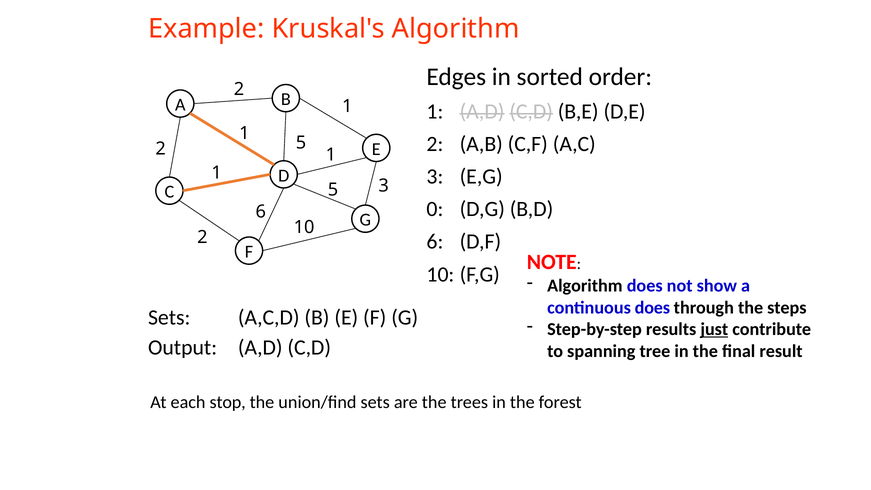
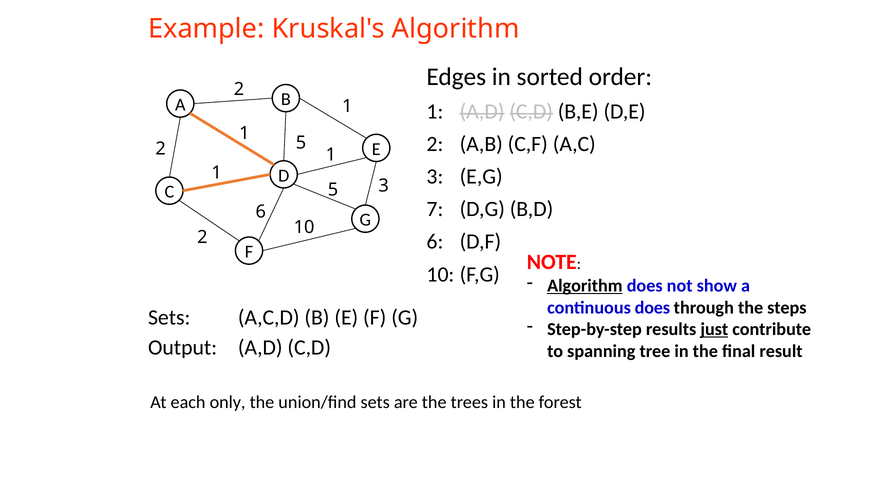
0: 0 -> 7
Algorithm at (585, 286) underline: none -> present
stop: stop -> only
